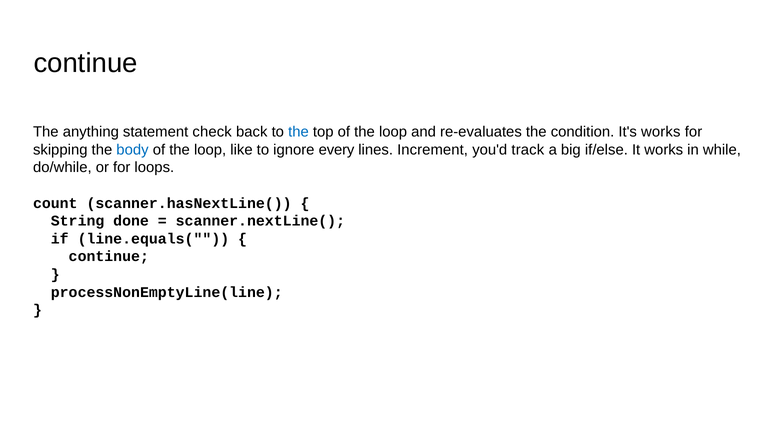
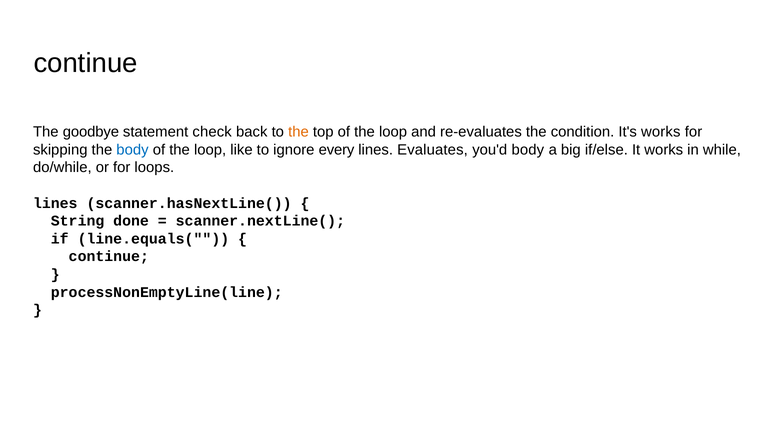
anything: anything -> goodbye
the at (298, 132) colour: blue -> orange
Increment: Increment -> Evaluates
you'd track: track -> body
count at (55, 203): count -> lines
